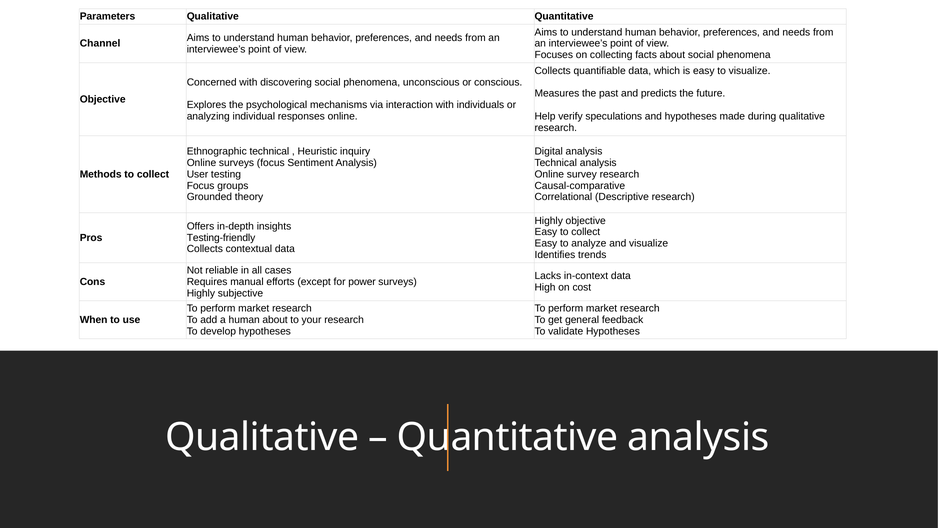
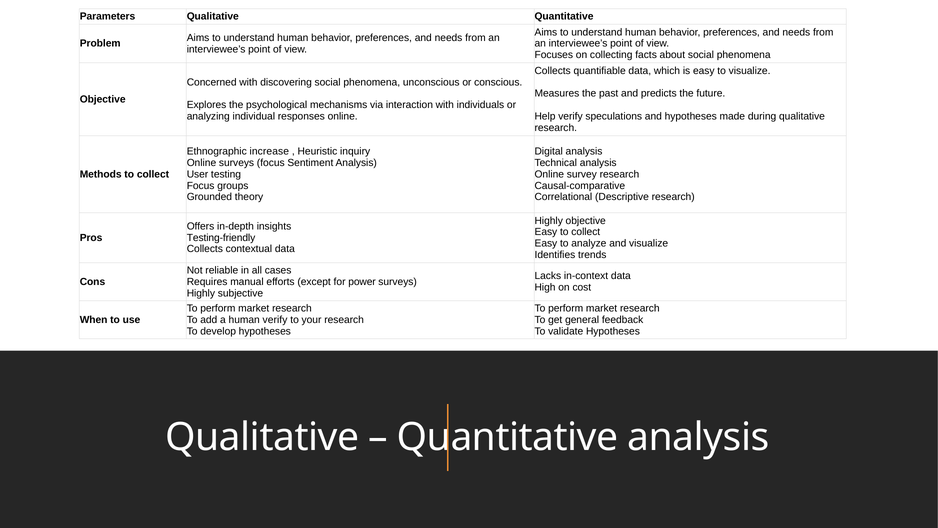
Channel: Channel -> Problem
Ethnographic technical: technical -> increase
human about: about -> verify
